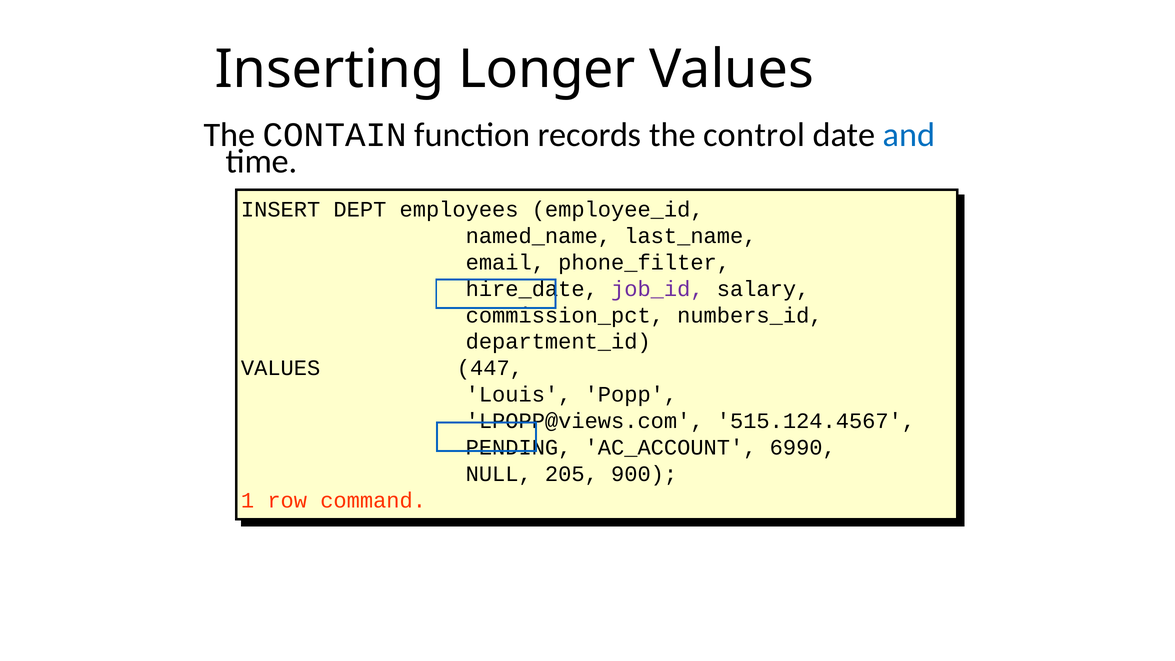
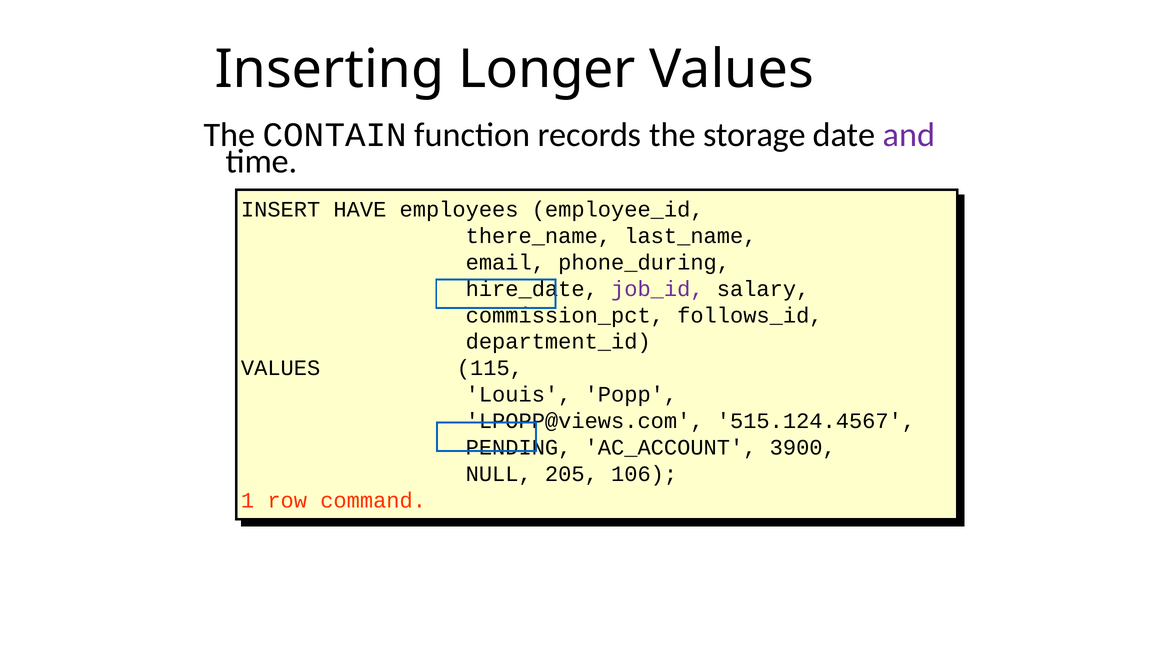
control: control -> storage
and colour: blue -> purple
DEPT: DEPT -> HAVE
named_name: named_name -> there_name
phone_filter: phone_filter -> phone_during
numbers_id: numbers_id -> follows_id
447: 447 -> 115
6990: 6990 -> 3900
900: 900 -> 106
